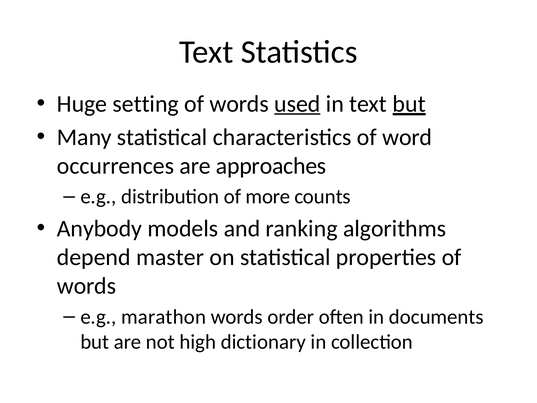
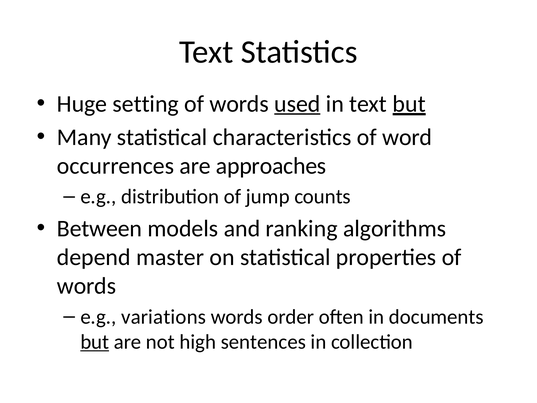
more: more -> jump
Anybody: Anybody -> Between
marathon: marathon -> variations
but at (95, 342) underline: none -> present
dictionary: dictionary -> sentences
